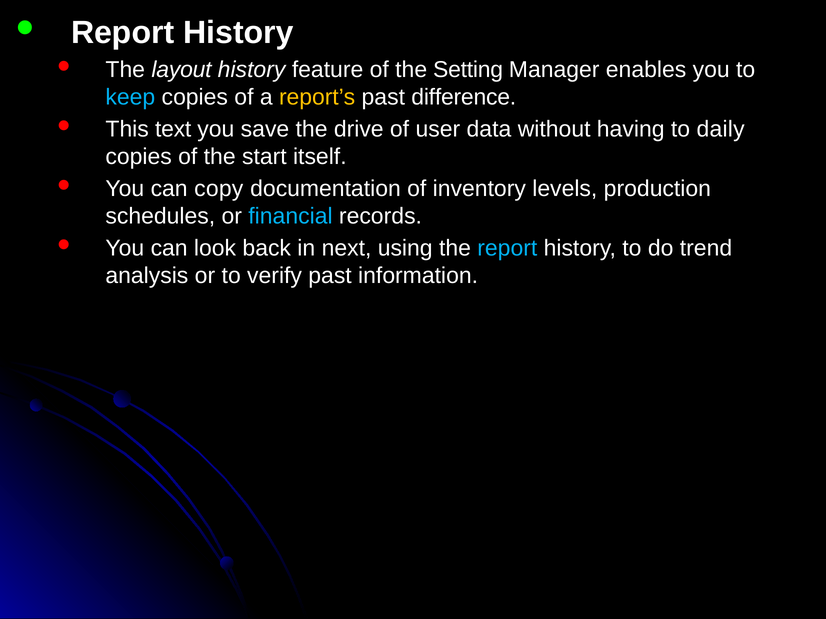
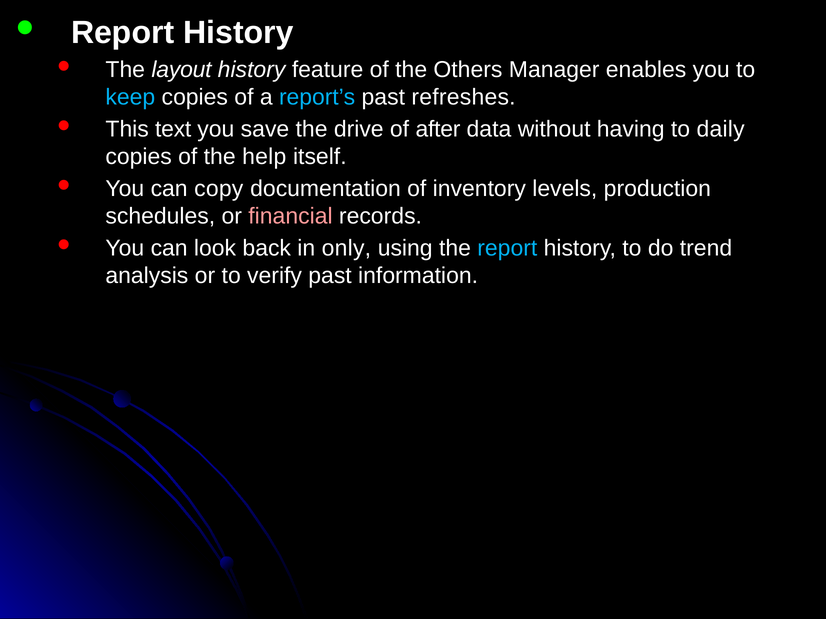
Setting: Setting -> Others
report’s colour: yellow -> light blue
difference: difference -> refreshes
user: user -> after
start: start -> help
financial colour: light blue -> pink
next: next -> only
